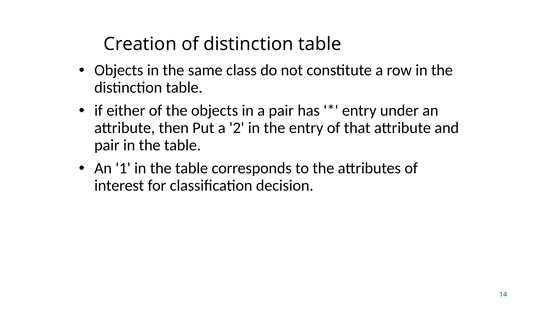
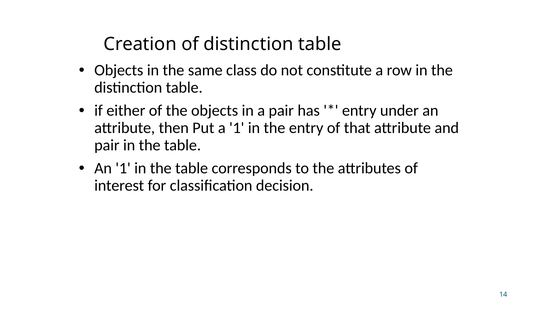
a 2: 2 -> 1
